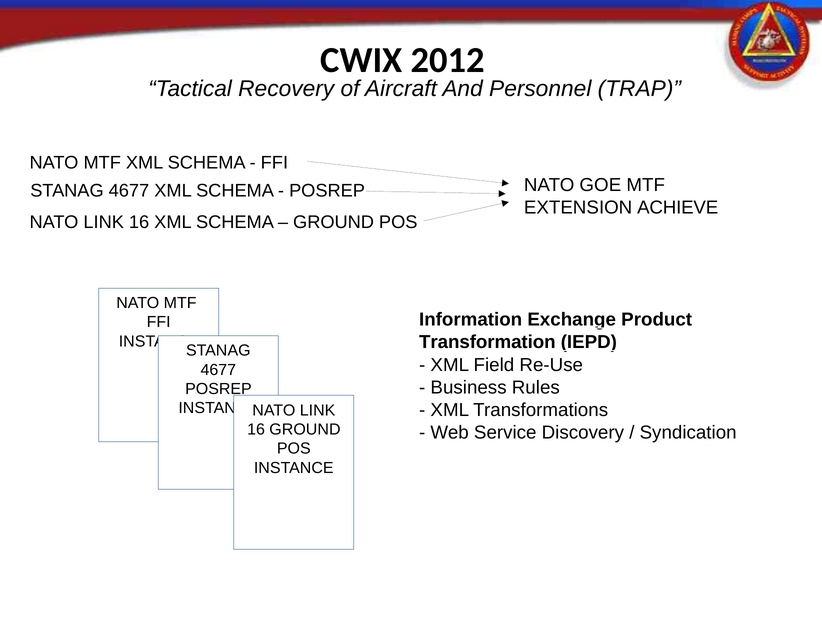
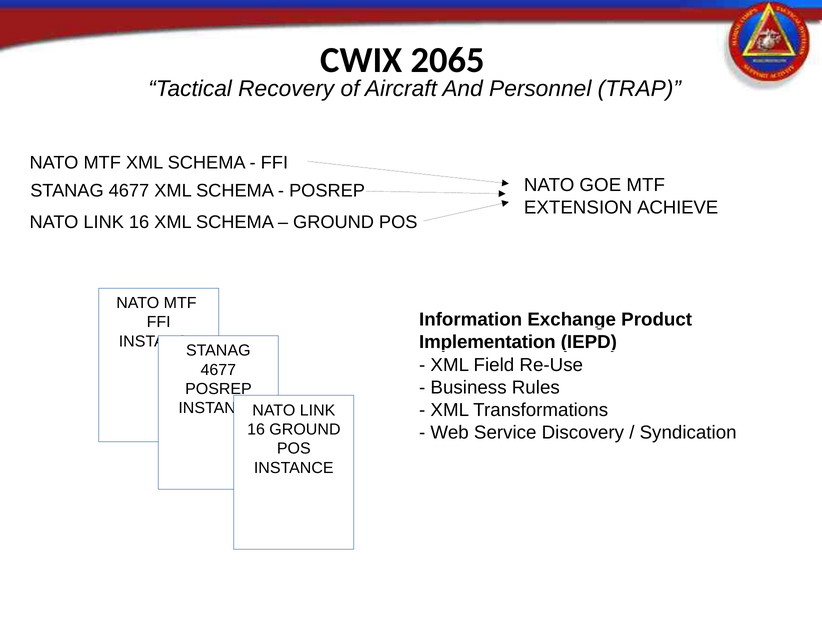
2012: 2012 -> 2065
Transformation: Transformation -> Implementation
